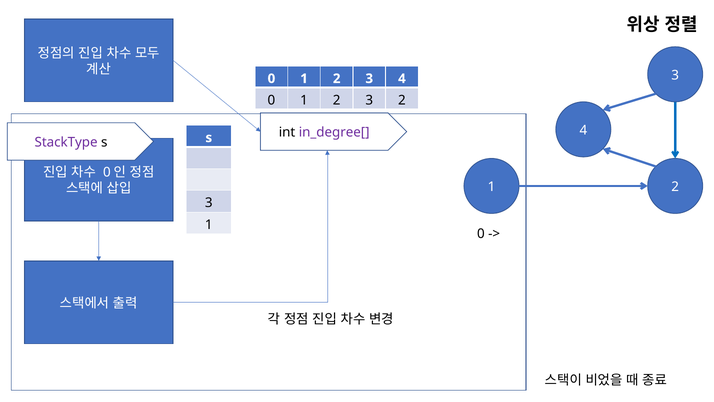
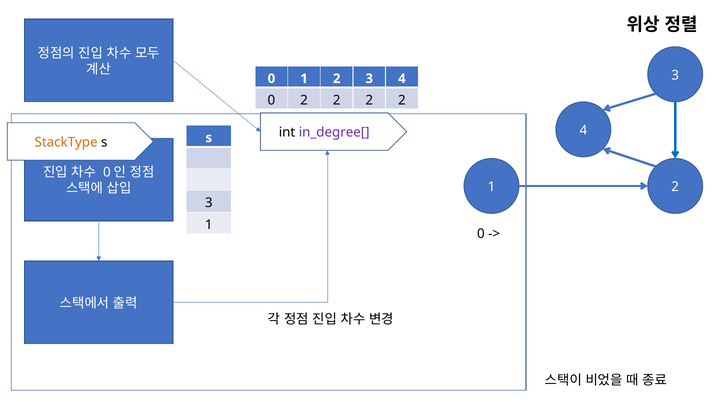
1 at (304, 100): 1 -> 2
3 at (369, 100): 3 -> 2
StackType colour: purple -> orange
